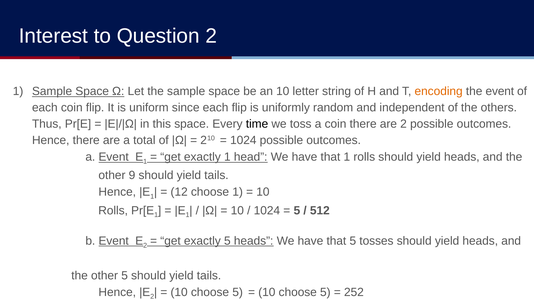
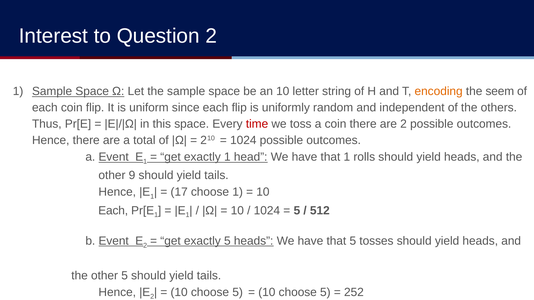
the event: event -> seem
time colour: black -> red
12: 12 -> 17
Rolls at (113, 211): Rolls -> Each
